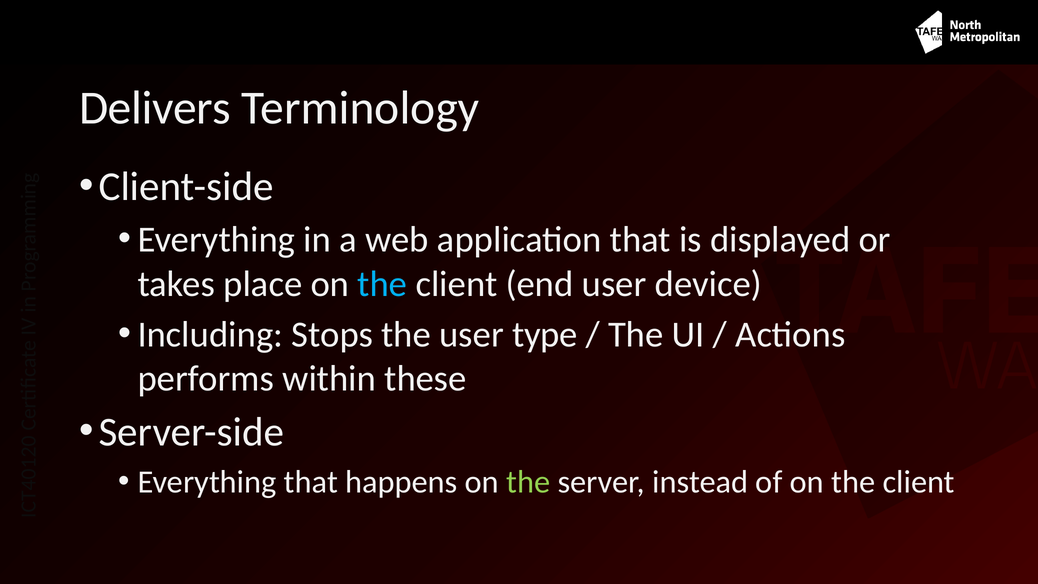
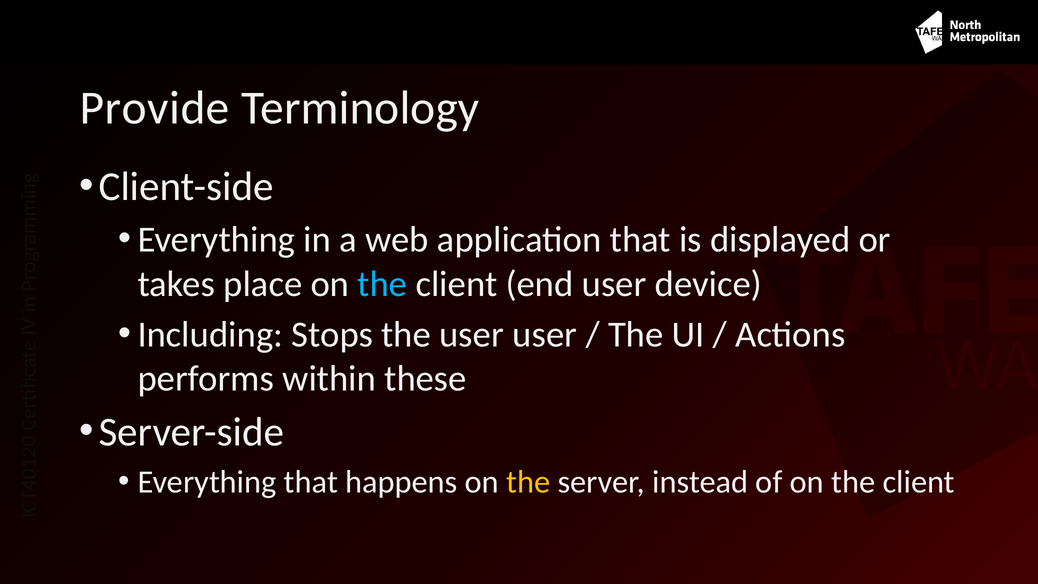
Delivers: Delivers -> Provide
user type: type -> user
the at (528, 482) colour: light green -> yellow
